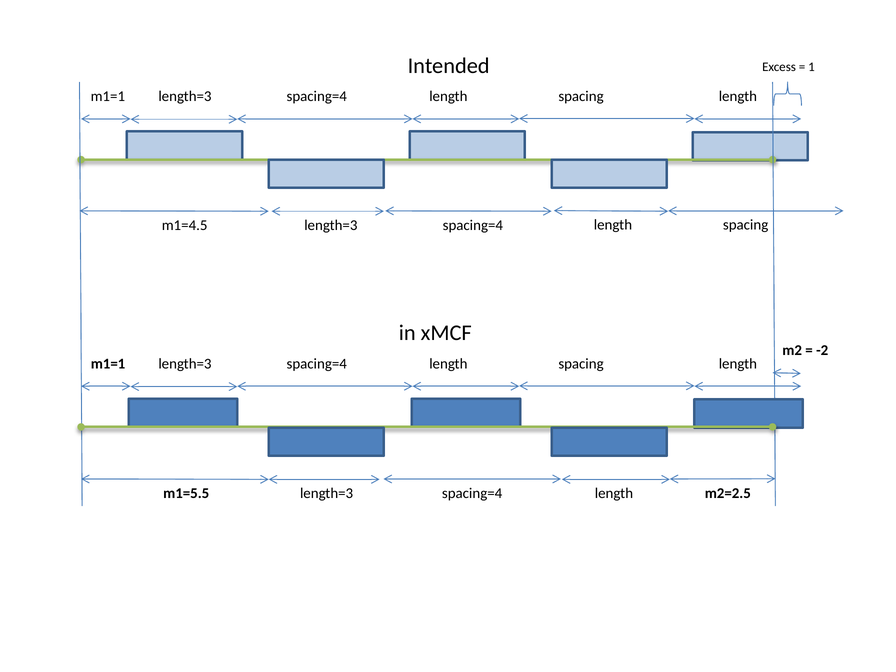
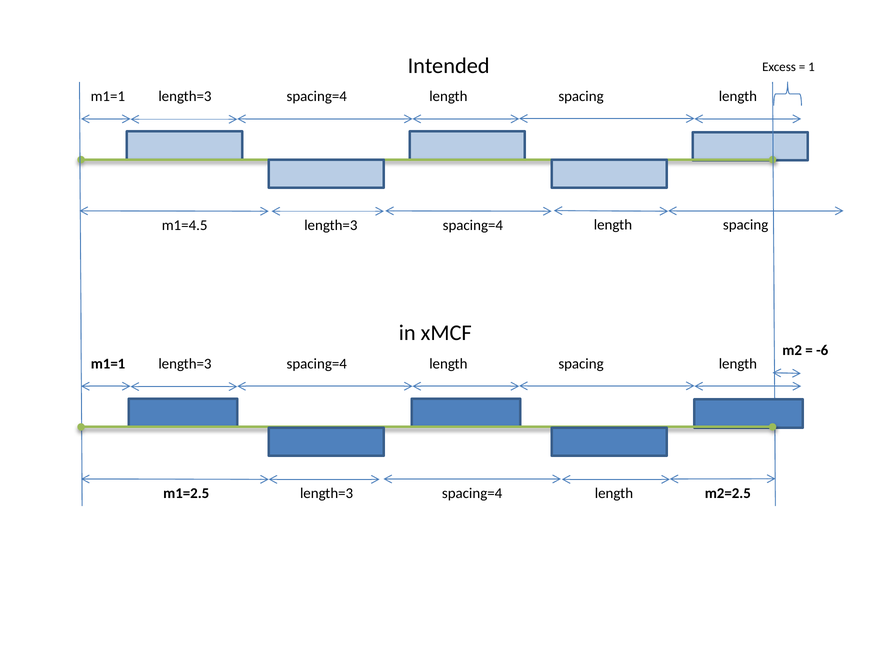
-2: -2 -> -6
m1=5.5: m1=5.5 -> m1=2.5
